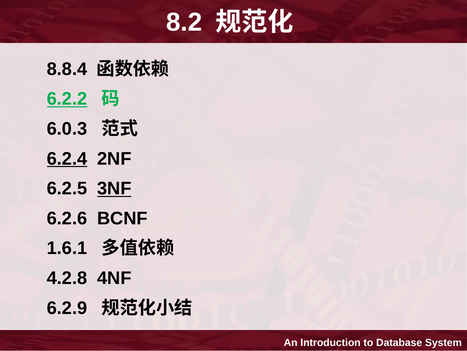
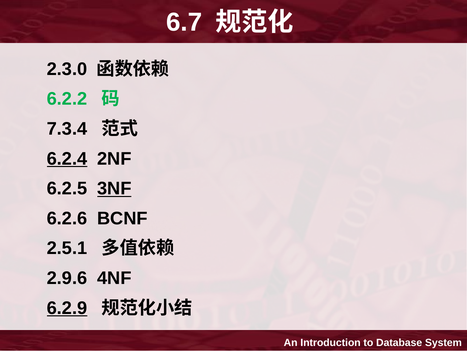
8.2: 8.2 -> 6.7
8.8.4: 8.8.4 -> 2.3.0
6.2.2 underline: present -> none
6.0.3: 6.0.3 -> 7.3.4
1.6.1: 1.6.1 -> 2.5.1
4.2.8: 4.2.8 -> 2.9.6
6.2.9 underline: none -> present
